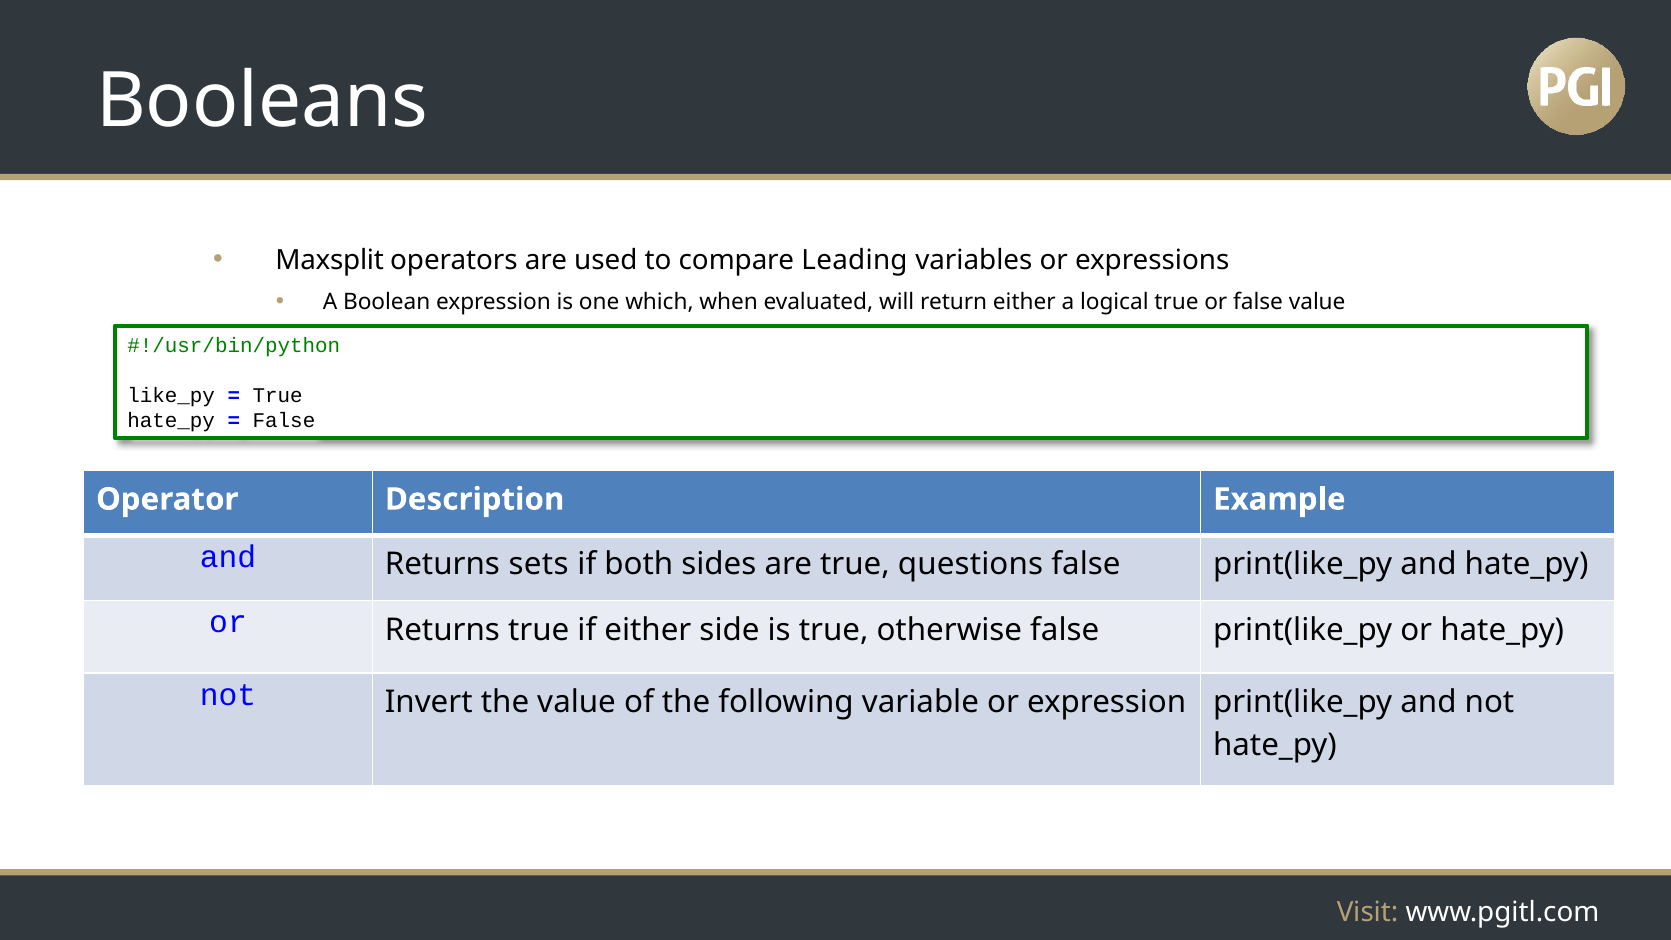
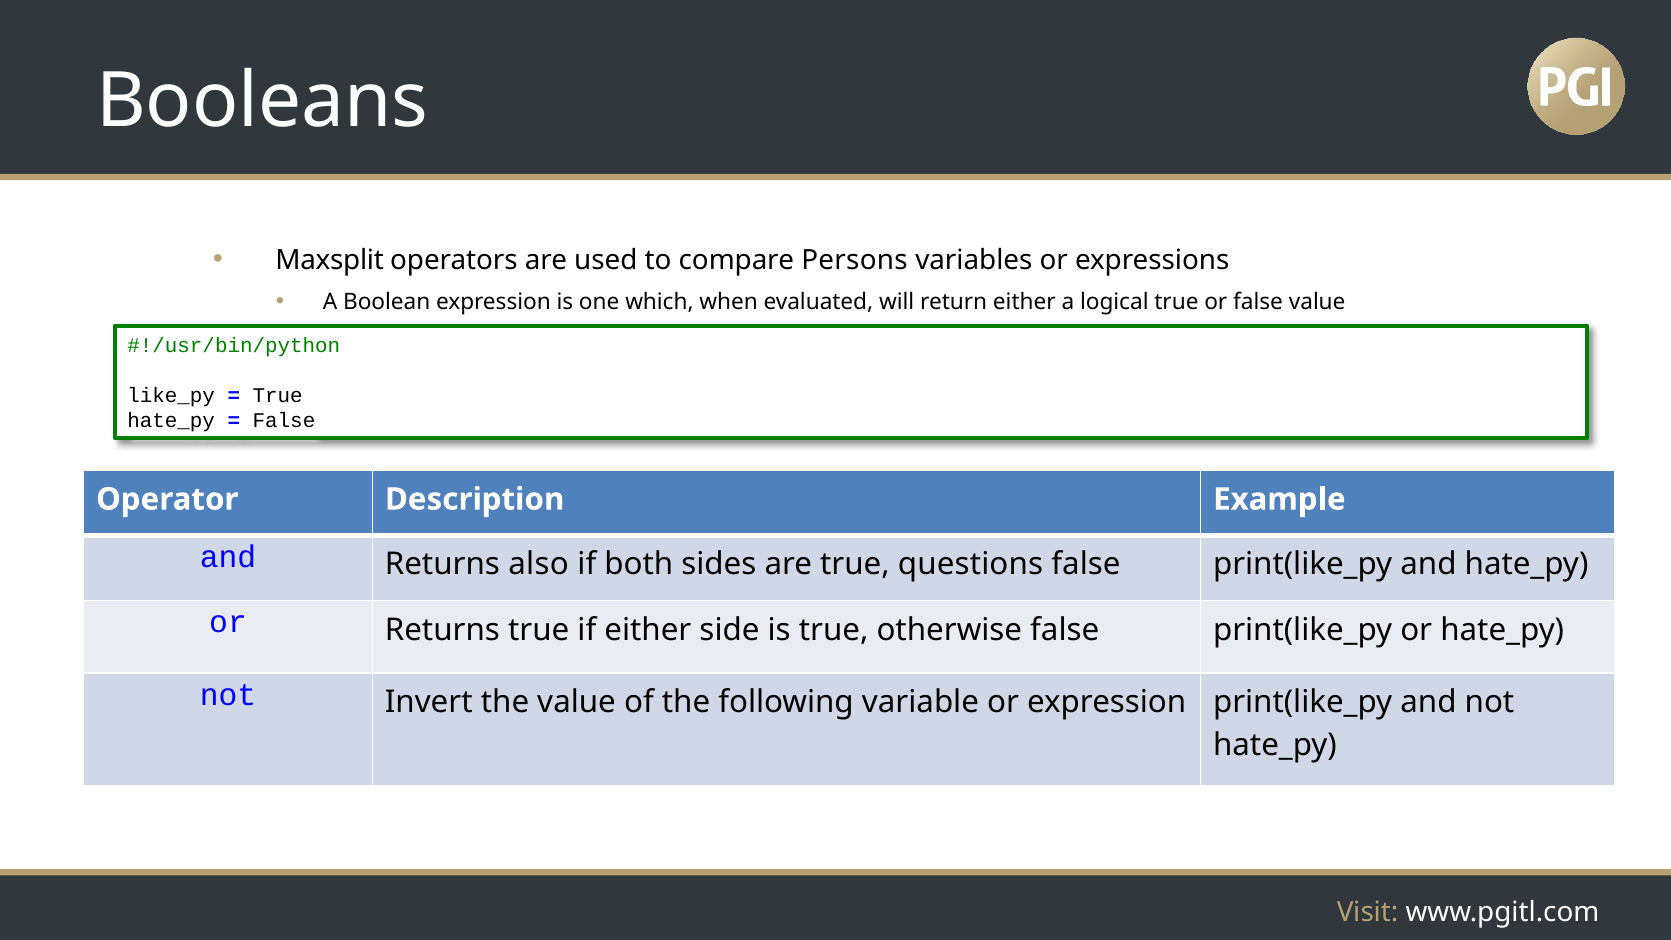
Leading: Leading -> Persons
sets: sets -> also
